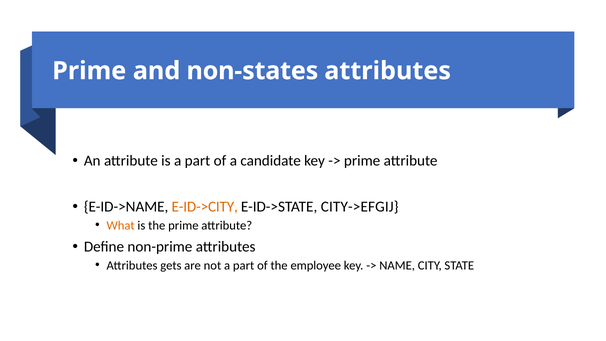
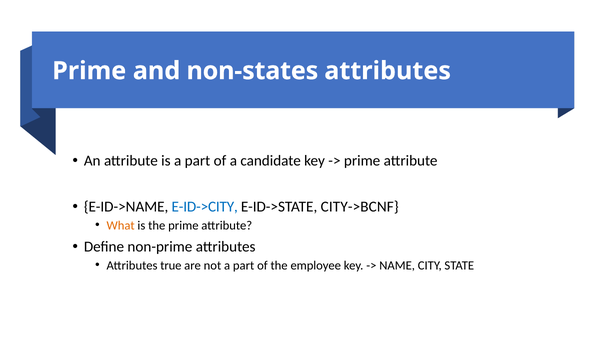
E-ID->CITY colour: orange -> blue
CITY->EFGIJ: CITY->EFGIJ -> CITY->BCNF
gets: gets -> true
